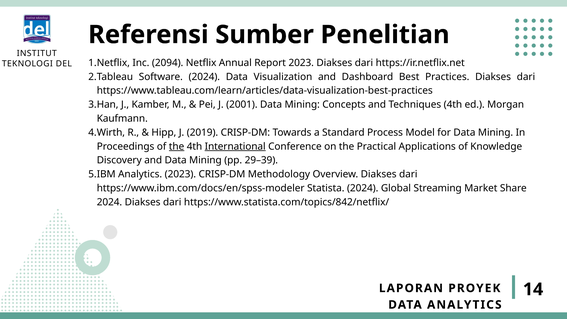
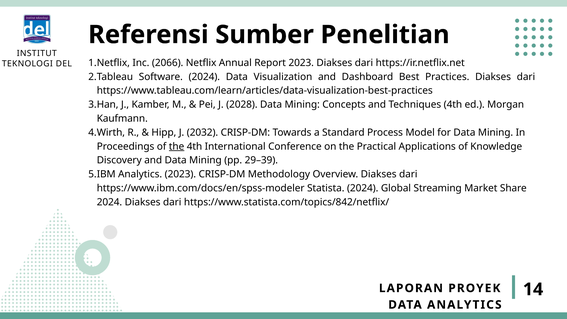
2094: 2094 -> 2066
2001: 2001 -> 2028
2019: 2019 -> 2032
International underline: present -> none
